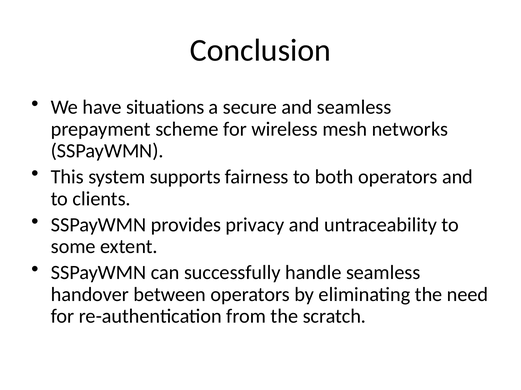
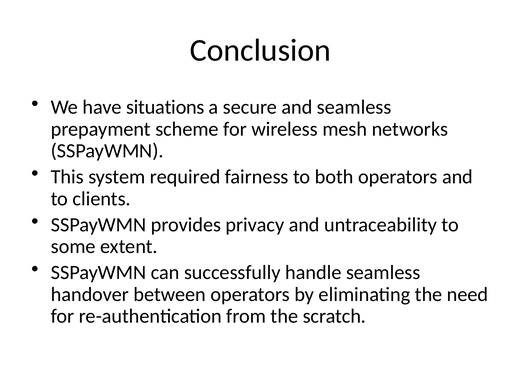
supports: supports -> required
